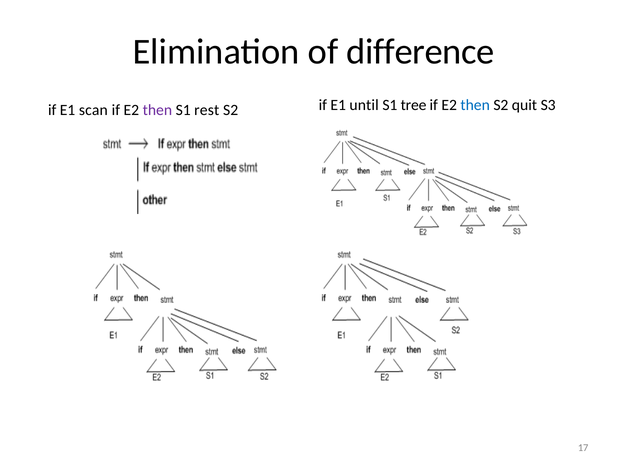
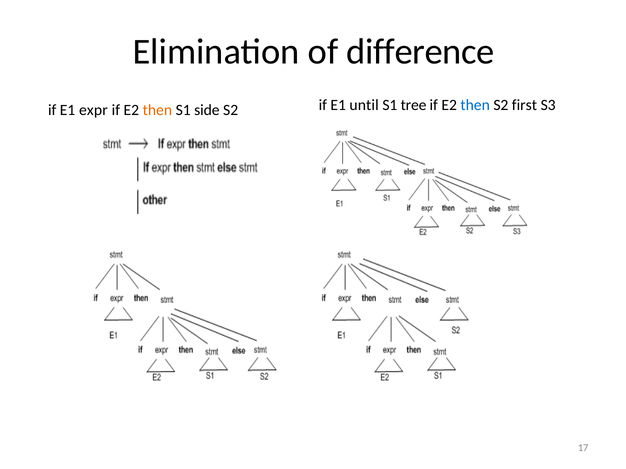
scan: scan -> expr
then at (157, 110) colour: purple -> orange
rest: rest -> side
quit: quit -> first
